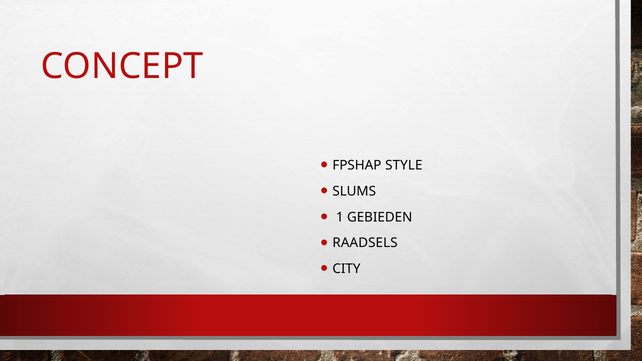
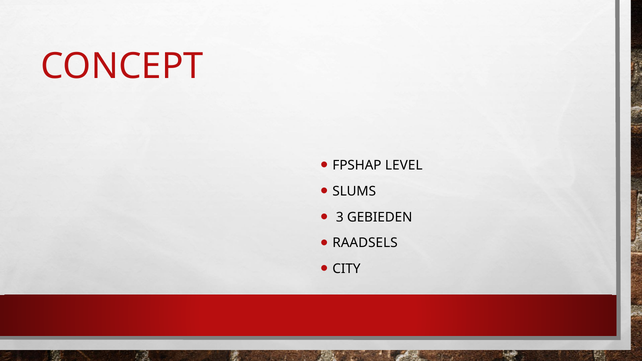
STYLE: STYLE -> LEVEL
1: 1 -> 3
